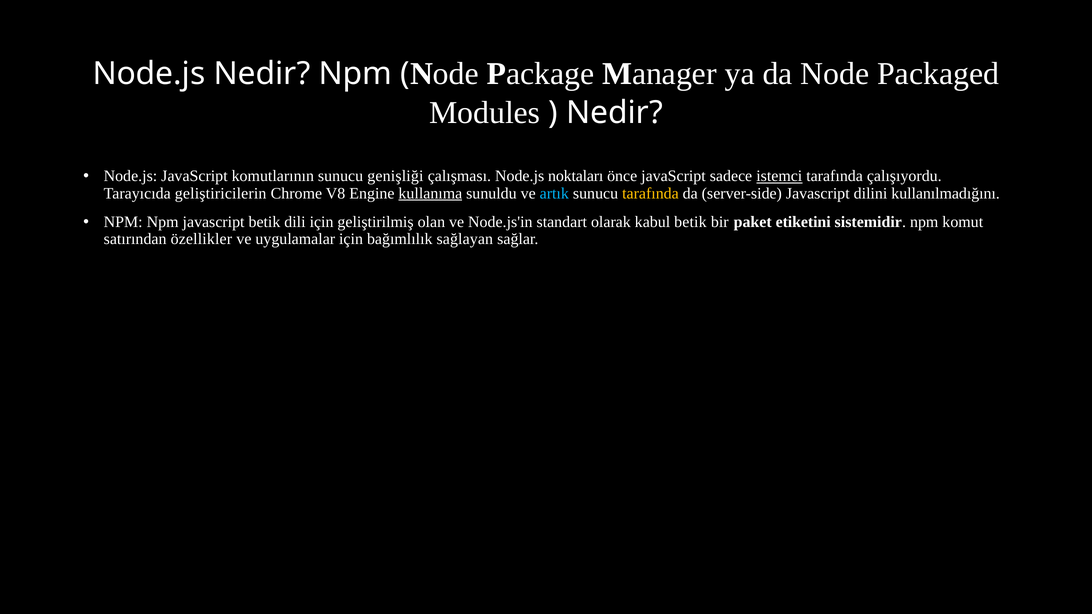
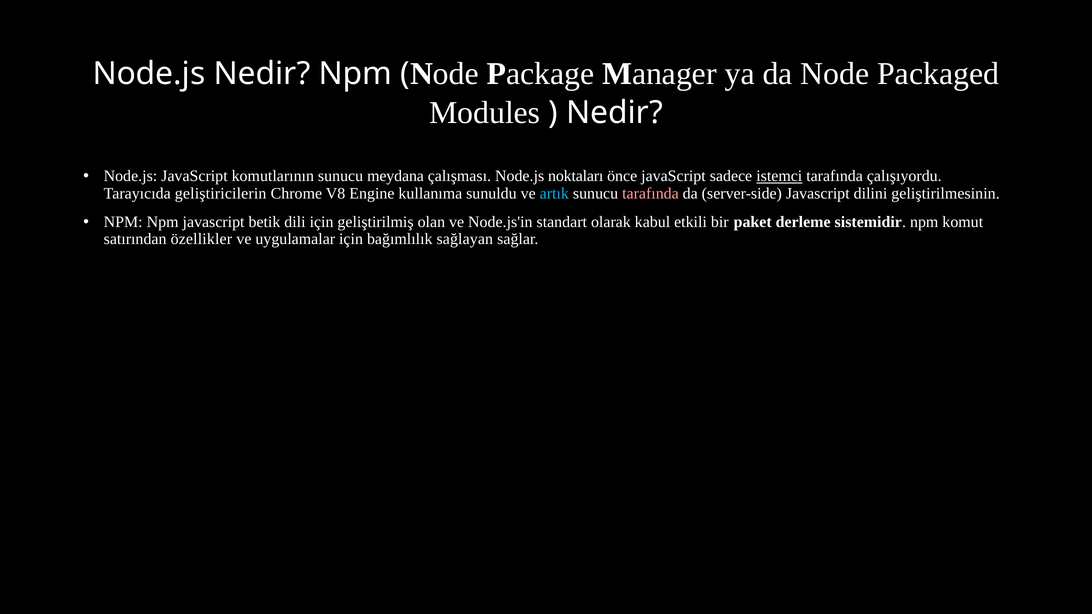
genişliği: genişliği -> meydana
kullanıma underline: present -> none
tarafında at (650, 193) colour: yellow -> pink
kullanılmadığını: kullanılmadığını -> geliştirilmesinin
kabul betik: betik -> etkili
etiketini: etiketini -> derleme
